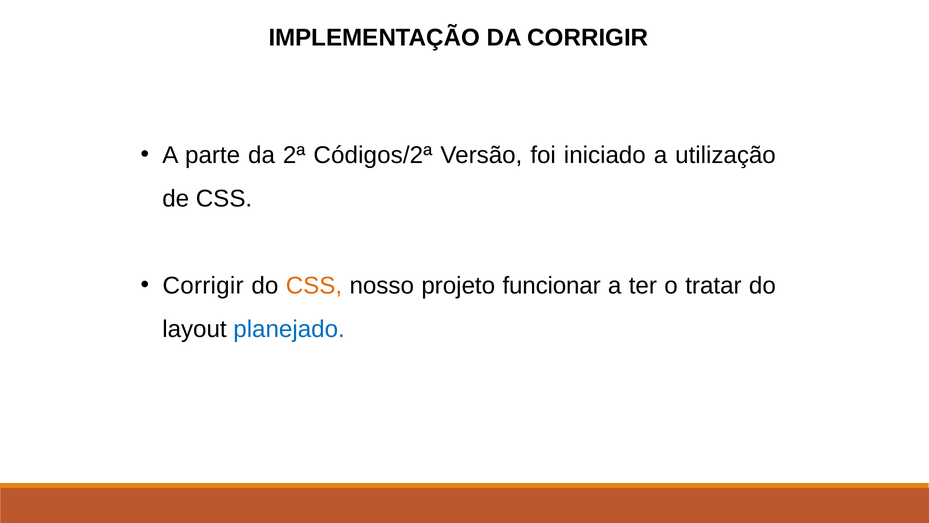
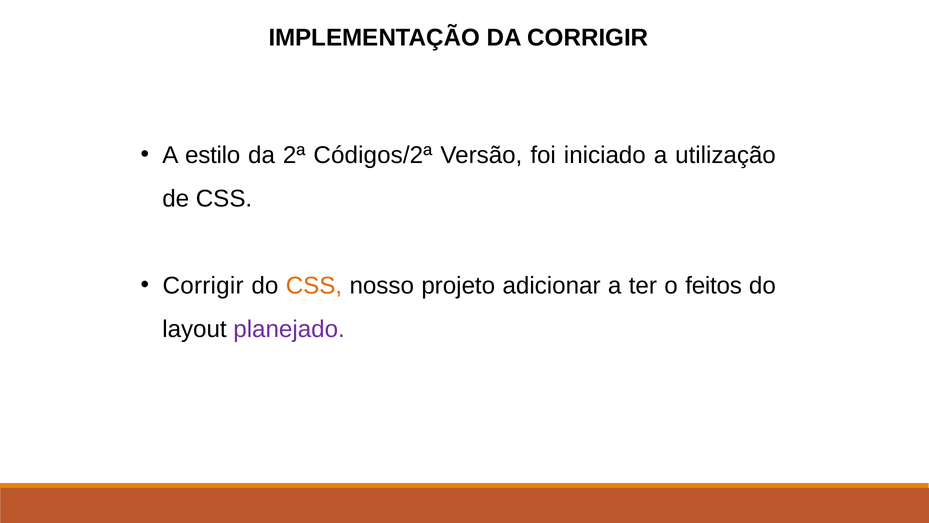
parte: parte -> estilo
funcionar: funcionar -> adicionar
tratar: tratar -> feitos
planejado colour: blue -> purple
